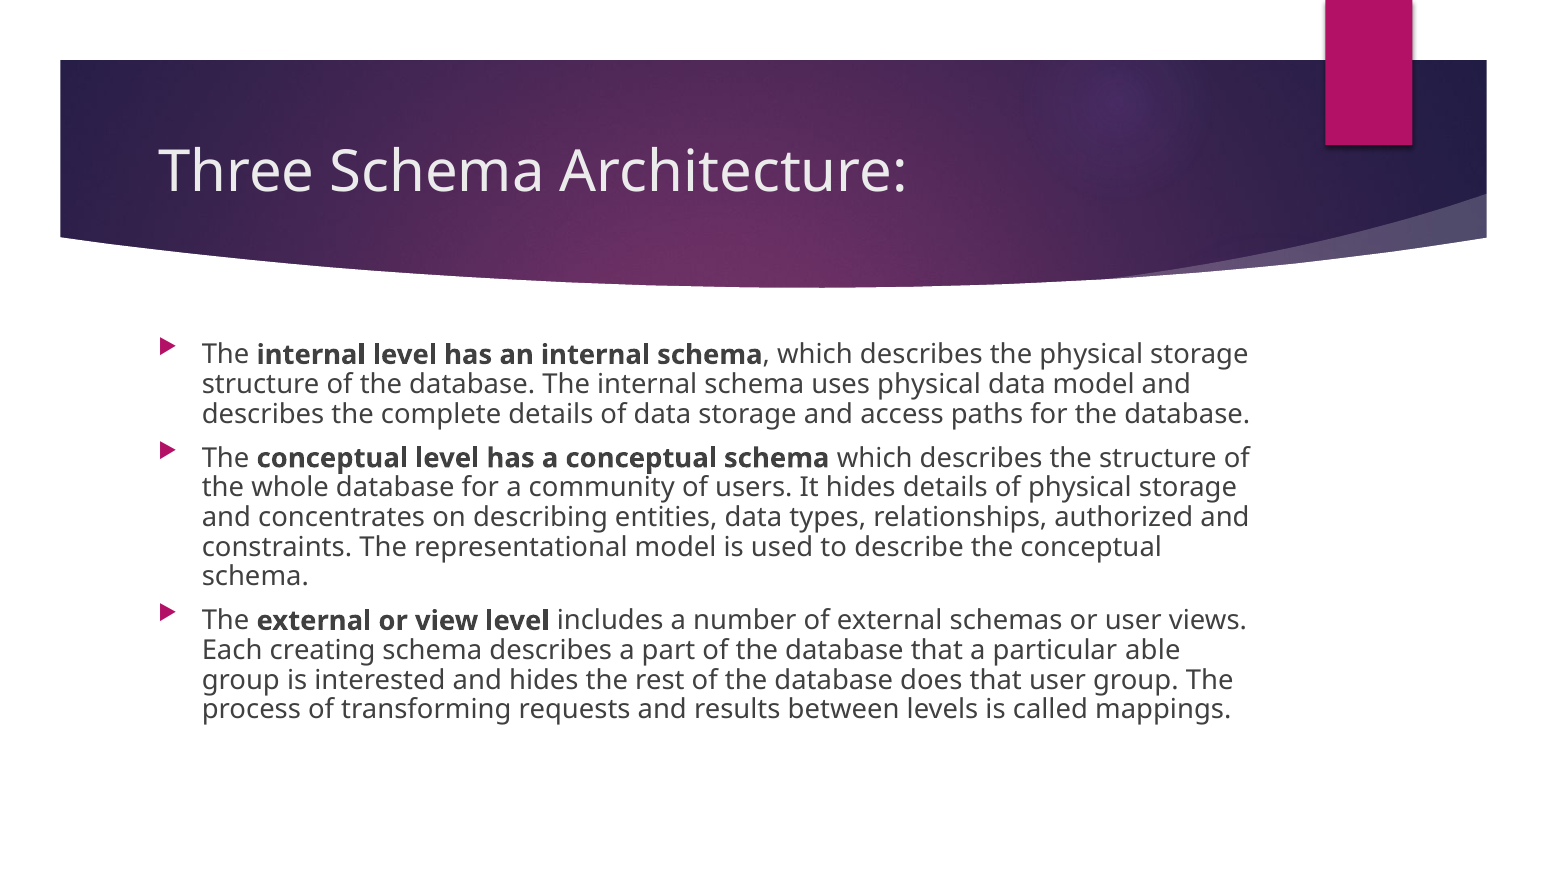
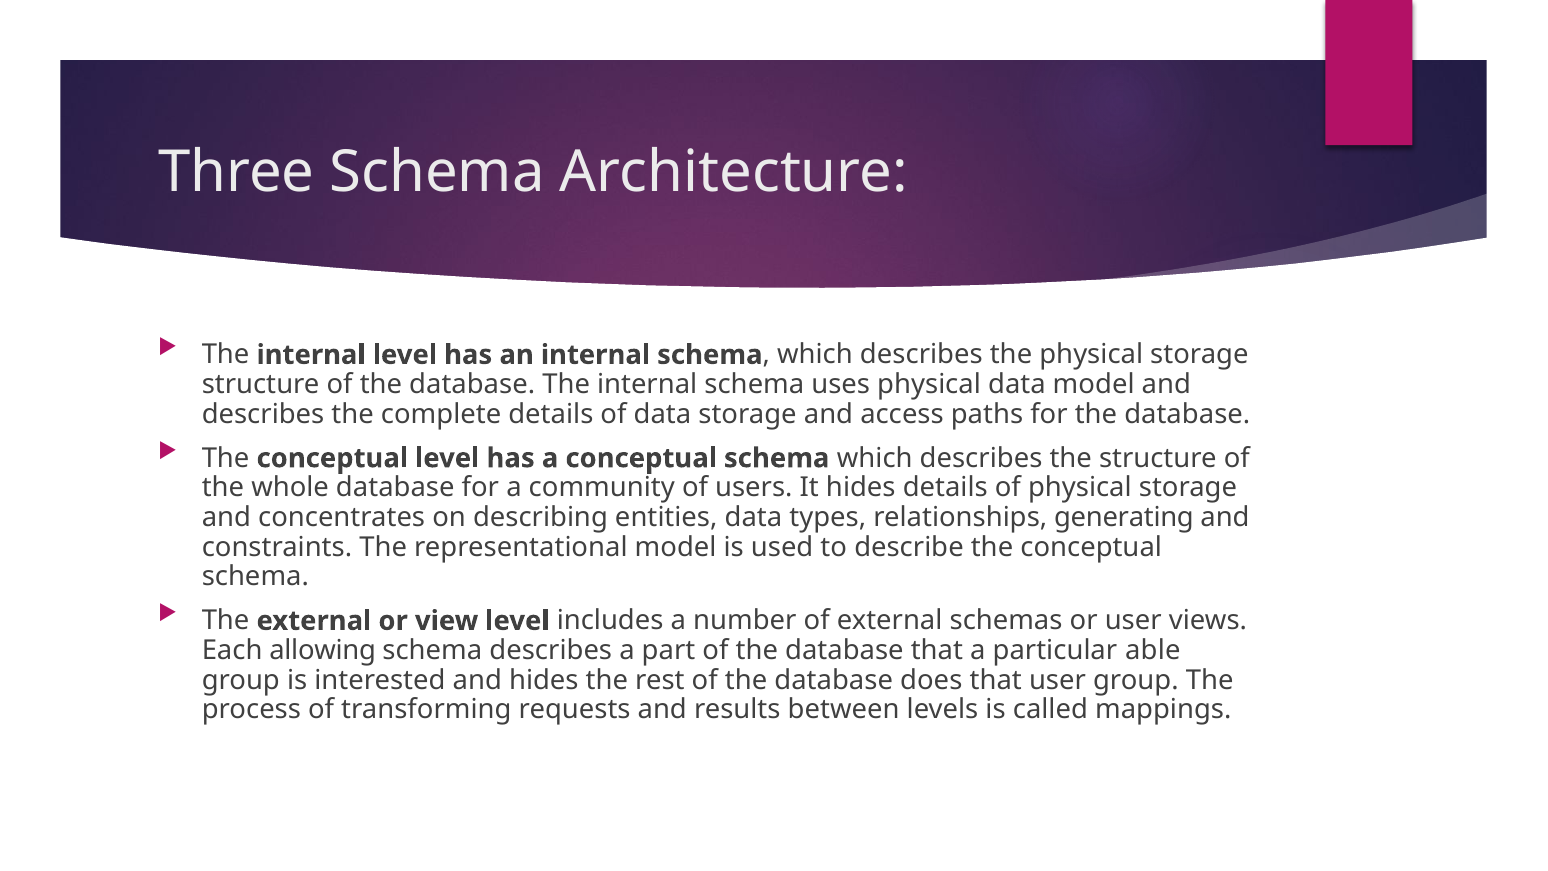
authorized: authorized -> generating
creating: creating -> allowing
